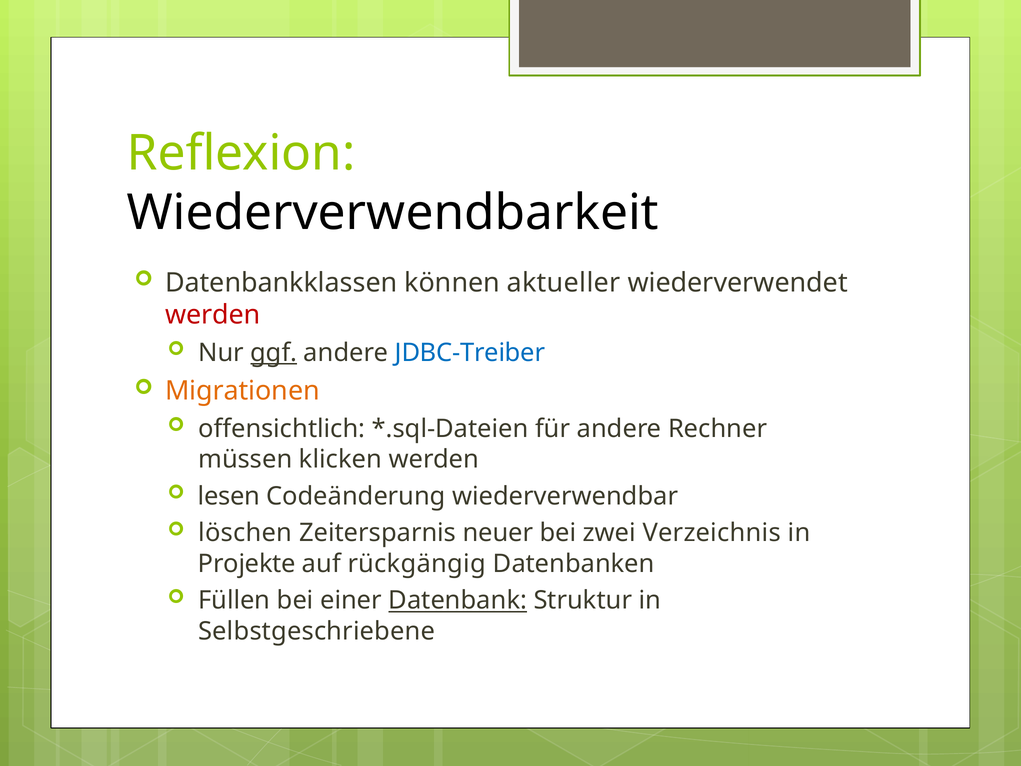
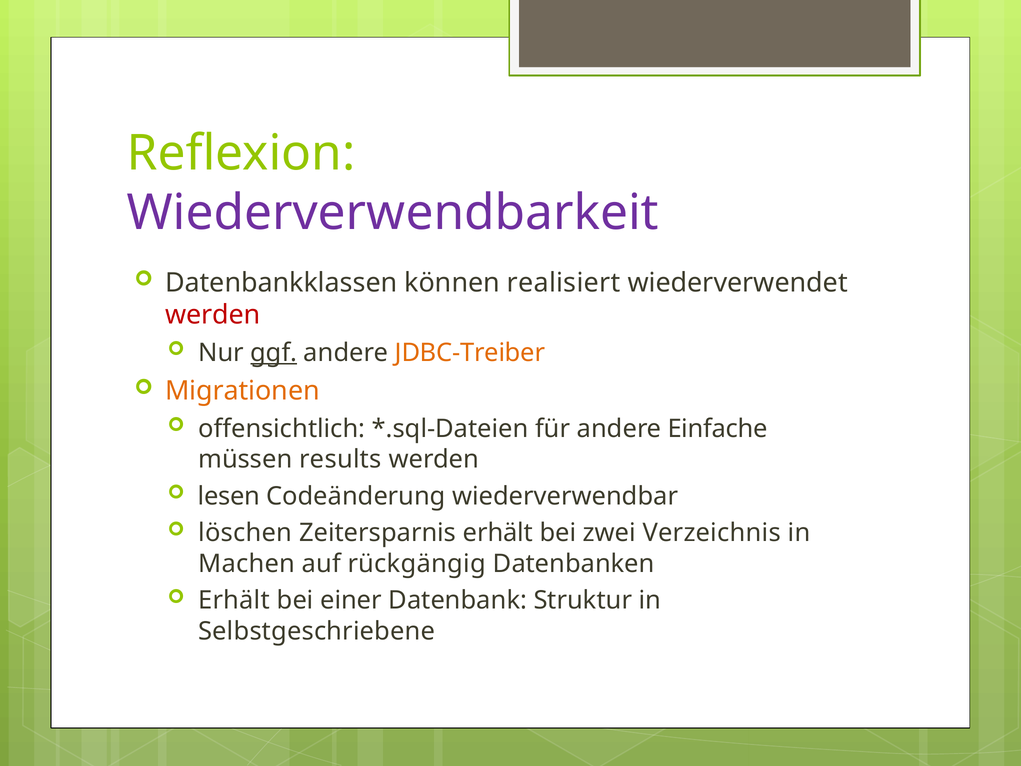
Wiederverwendbarkeit colour: black -> purple
aktueller: aktueller -> realisiert
JDBC-Treiber colour: blue -> orange
Rechner: Rechner -> Einfache
klicken: klicken -> results
Zeitersparnis neuer: neuer -> erhält
Projekte: Projekte -> Machen
Füllen at (234, 600): Füllen -> Erhält
Datenbank underline: present -> none
